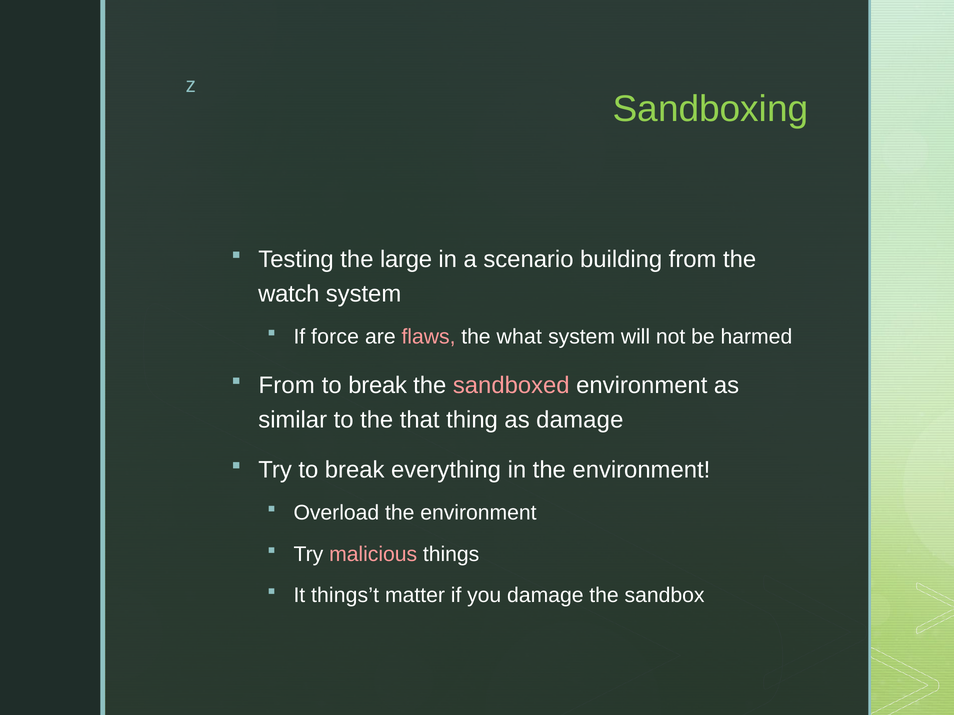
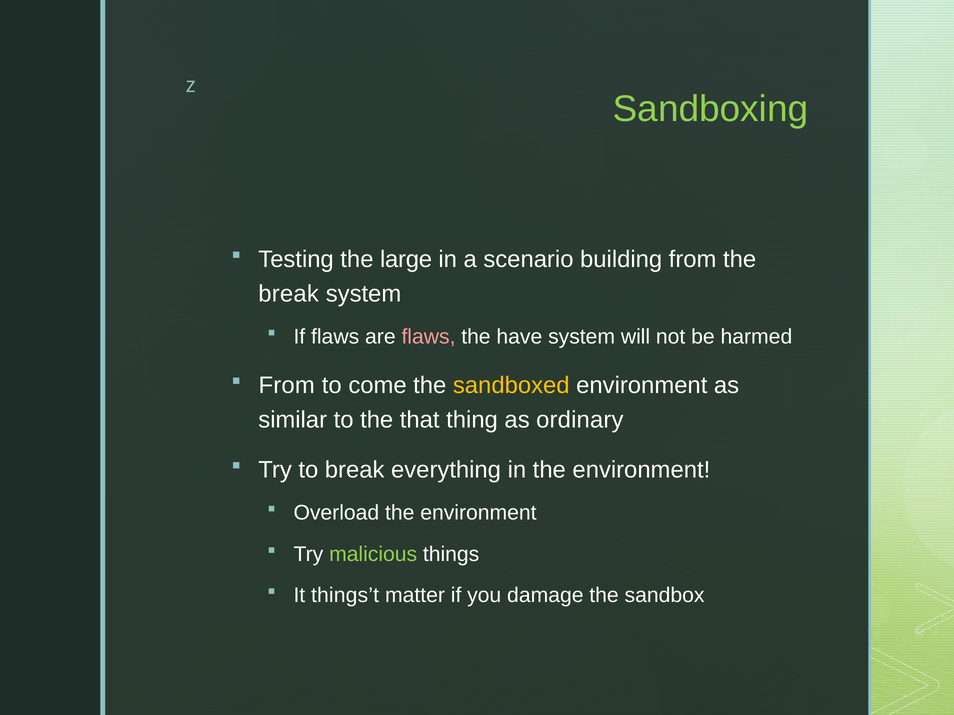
watch at (289, 294): watch -> break
If force: force -> flaws
what: what -> have
break at (378, 386): break -> come
sandboxed colour: pink -> yellow
as damage: damage -> ordinary
malicious colour: pink -> light green
